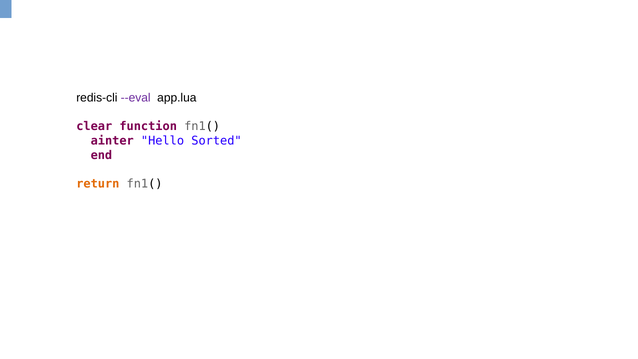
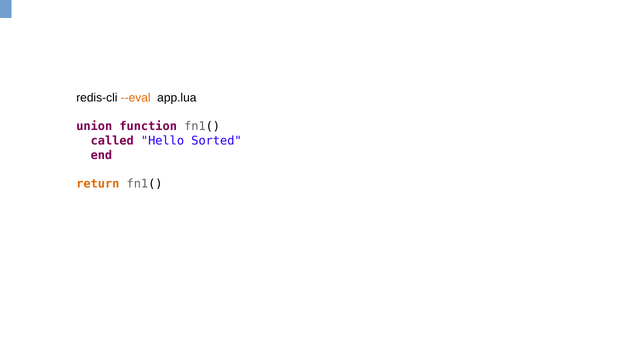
--eval colour: purple -> orange
clear: clear -> union
ainter: ainter -> called
